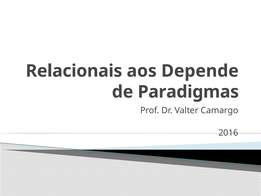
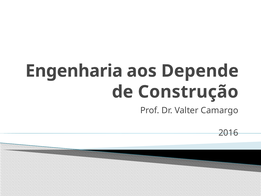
Relacionais: Relacionais -> Engenharia
Paradigmas: Paradigmas -> Construção
